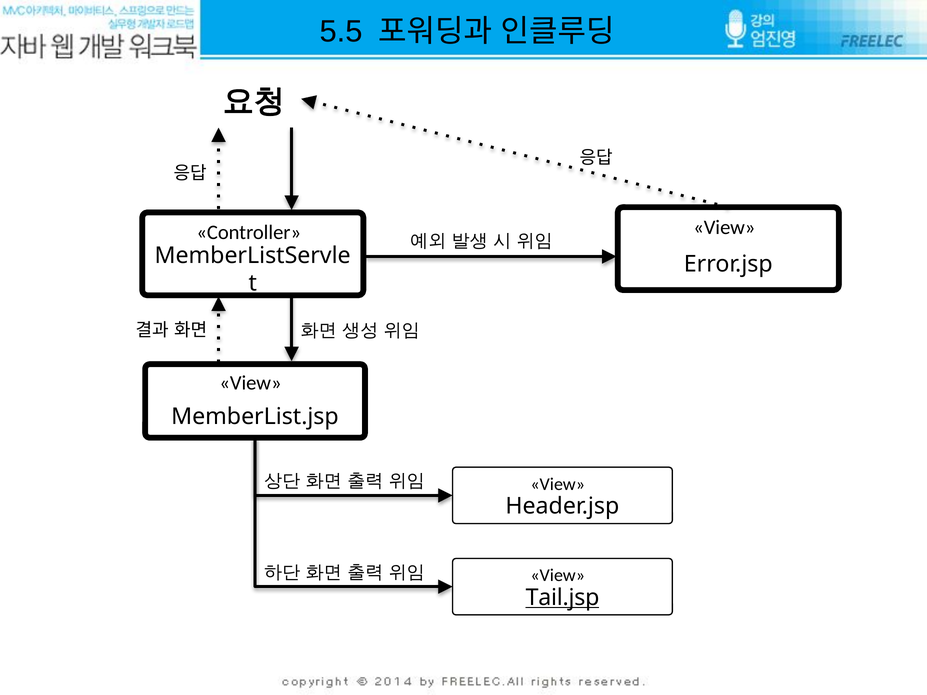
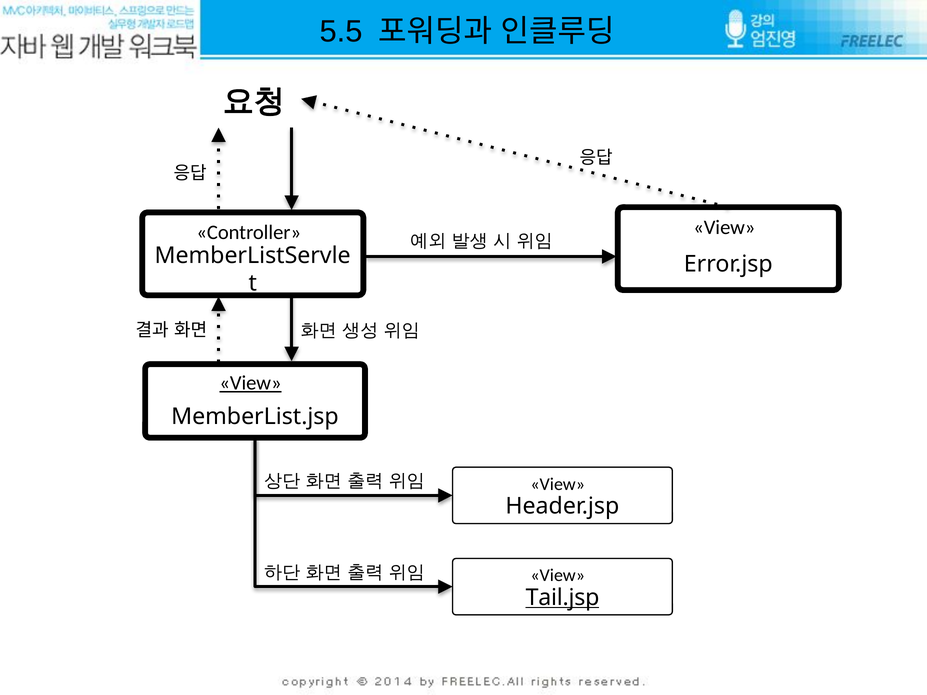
View at (250, 383) underline: none -> present
